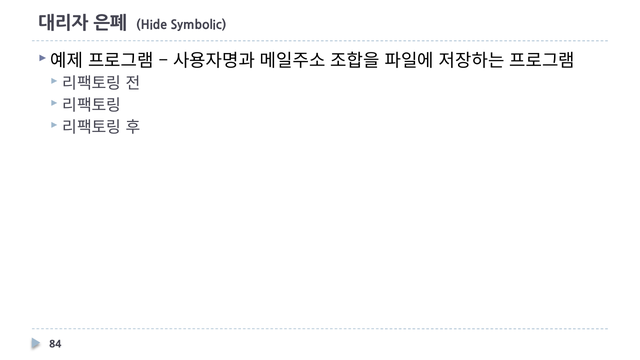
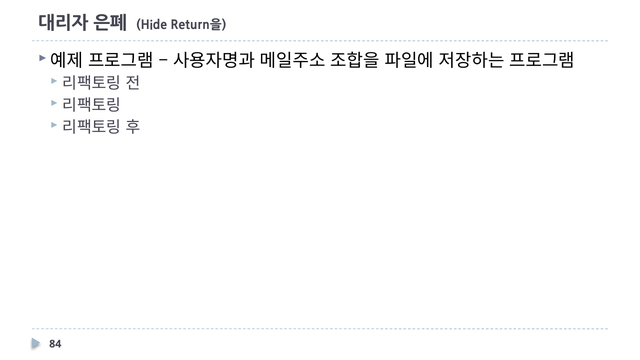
Symbolic: Symbolic -> Return을
